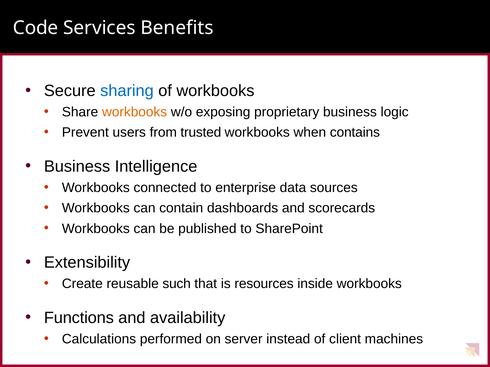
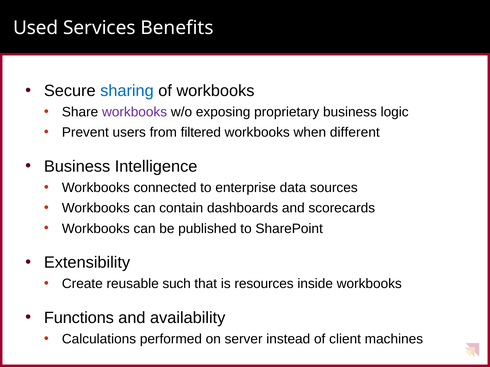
Code: Code -> Used
workbooks at (135, 112) colour: orange -> purple
trusted: trusted -> filtered
contains: contains -> different
